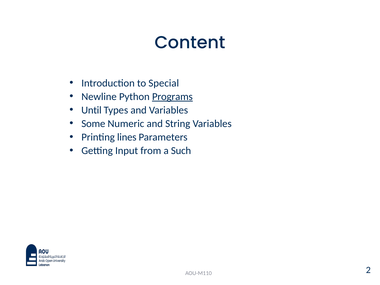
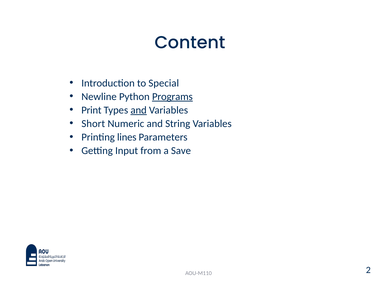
Until: Until -> Print
and at (139, 110) underline: none -> present
Some: Some -> Short
Such: Such -> Save
